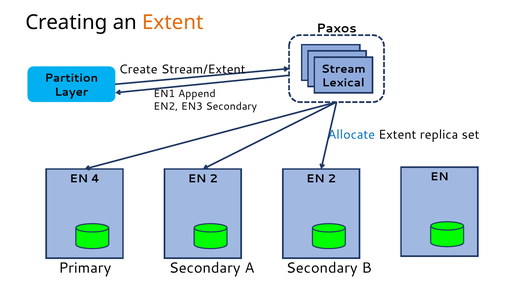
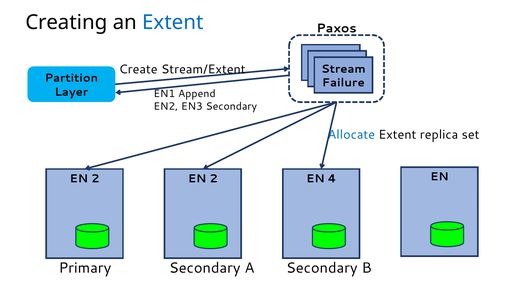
Extent at (173, 22) colour: orange -> blue
Lexical: Lexical -> Failure
4 at (95, 179): 4 -> 2
2 EN 2: 2 -> 4
